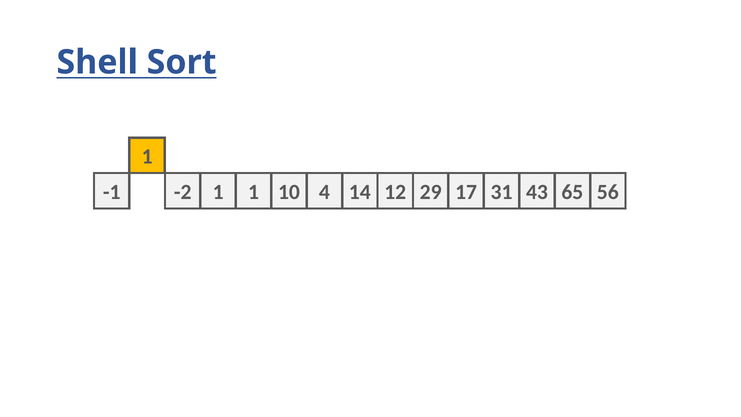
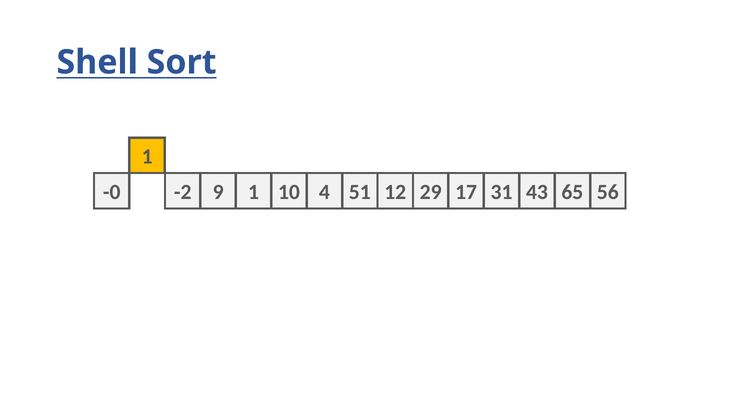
-1: -1 -> -0
-2 1: 1 -> 9
14: 14 -> 51
